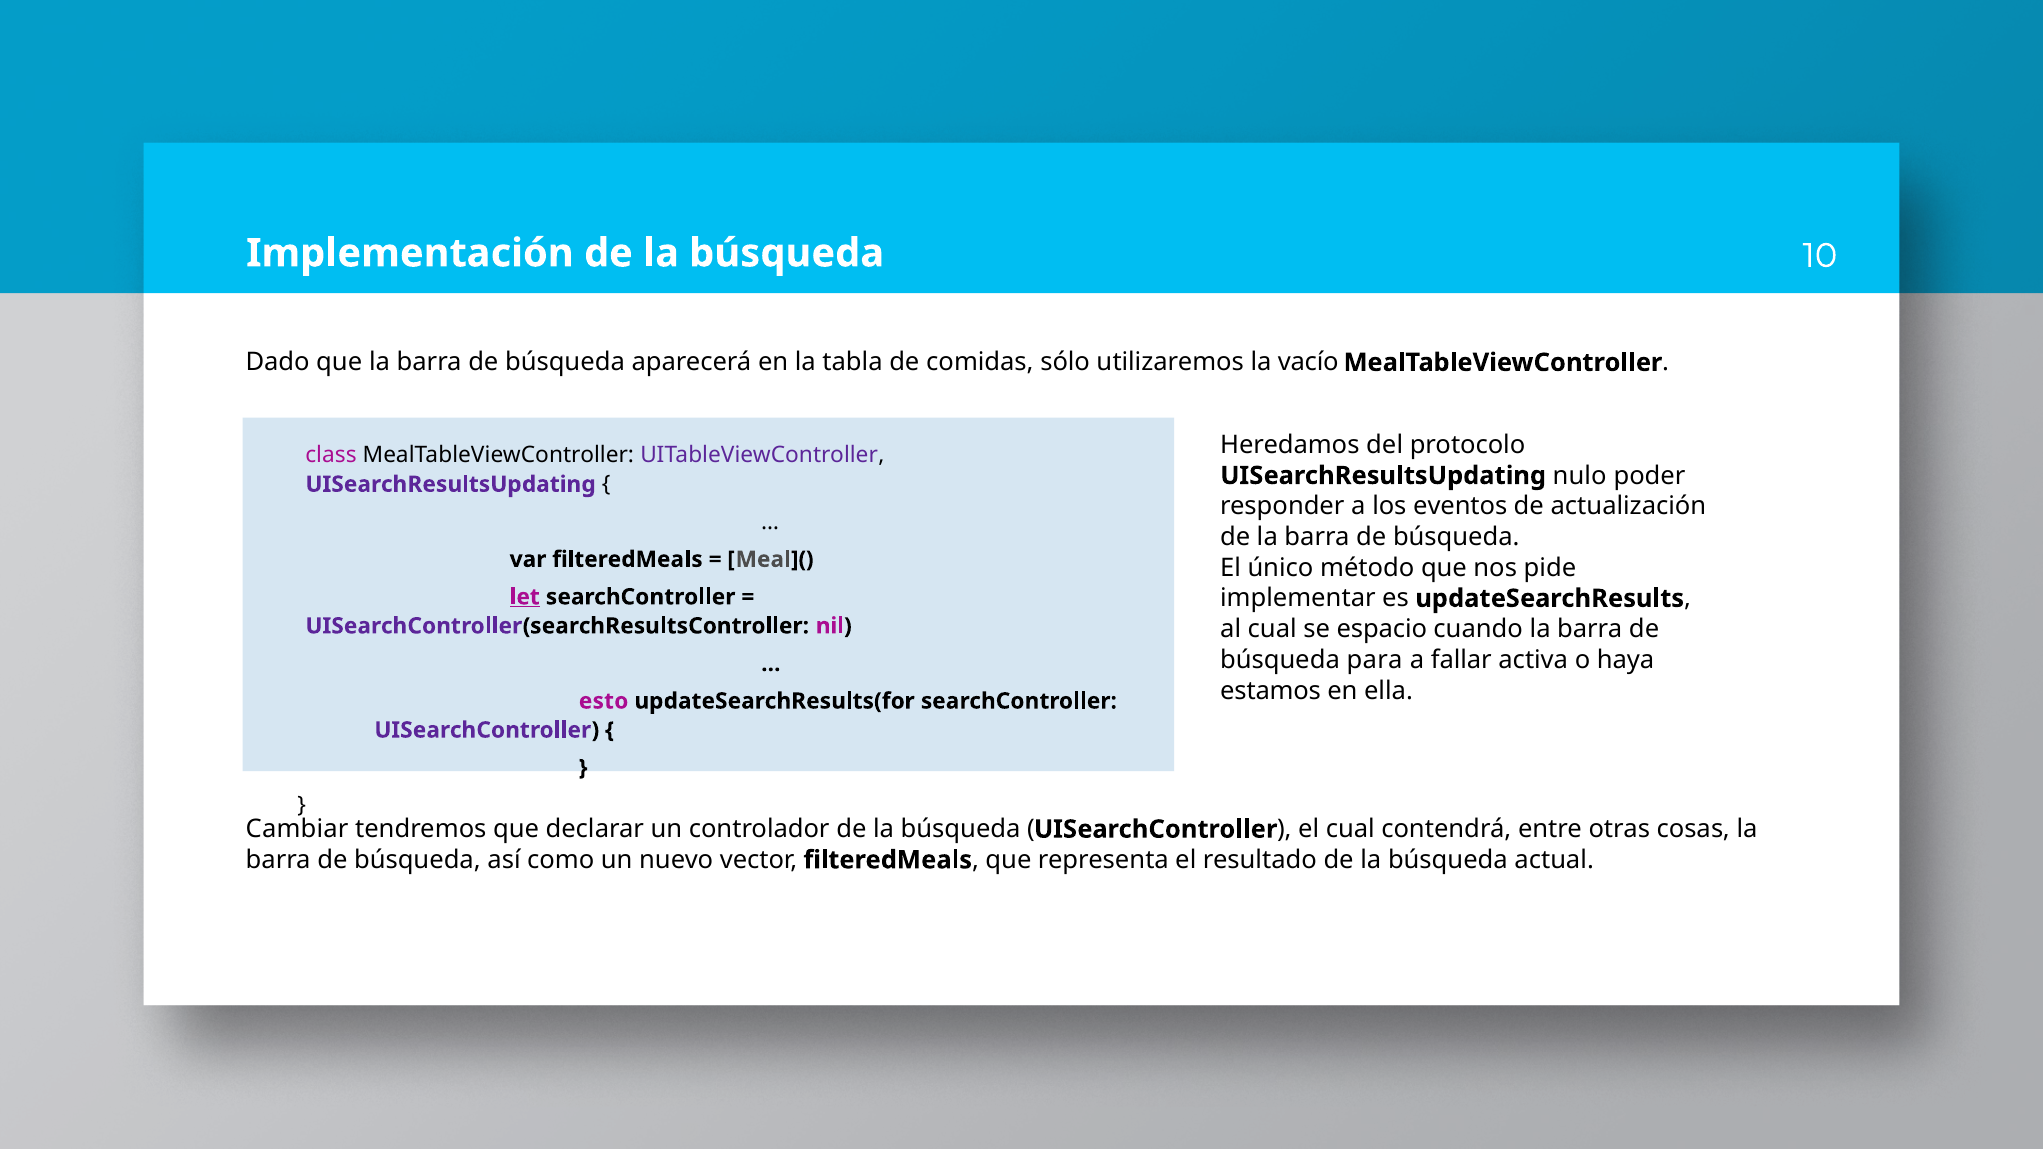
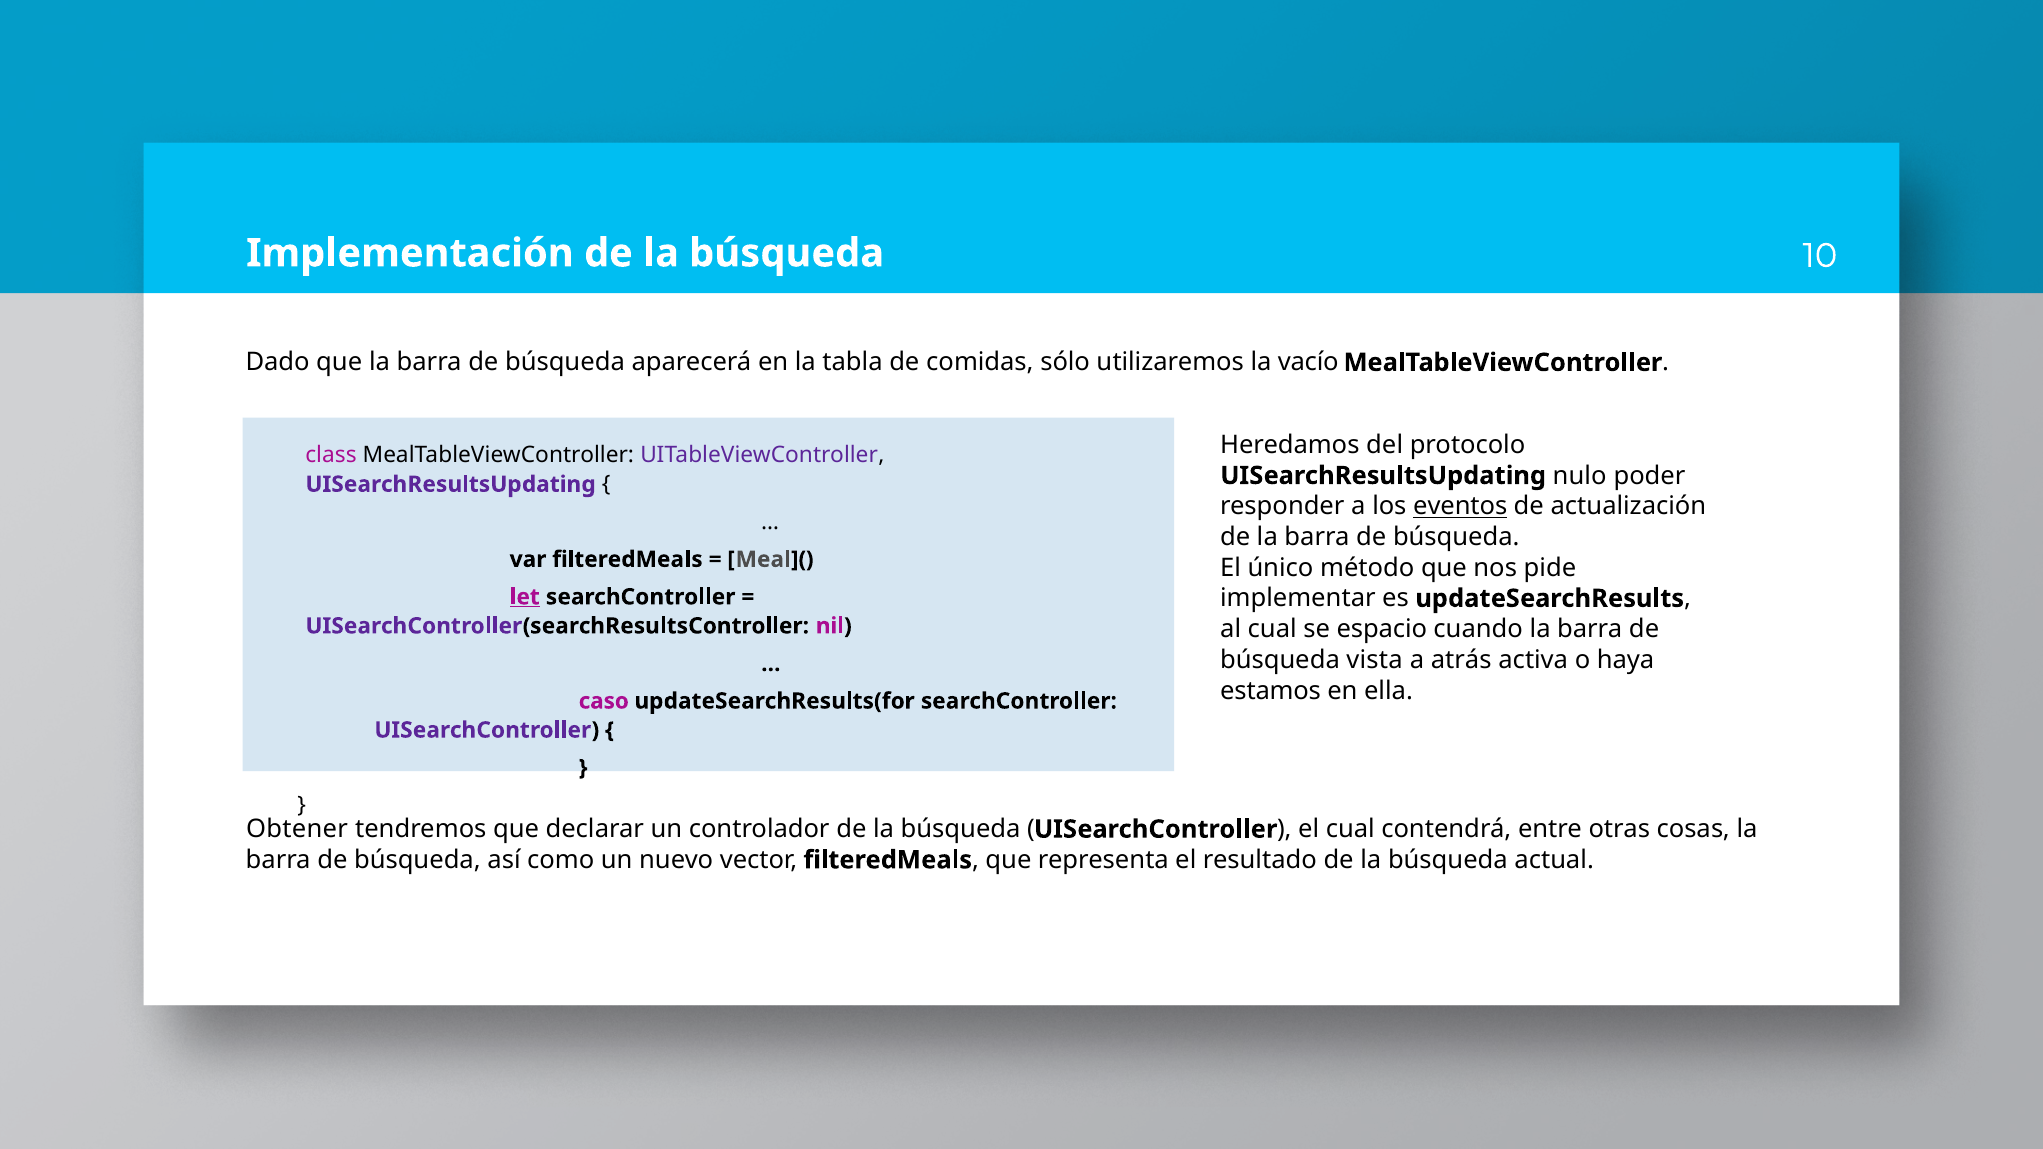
eventos underline: none -> present
para: para -> vista
fallar: fallar -> atrás
esto: esto -> caso
Cambiar: Cambiar -> Obtener
